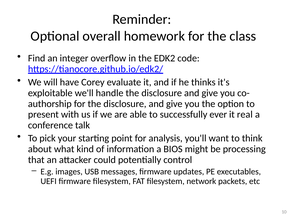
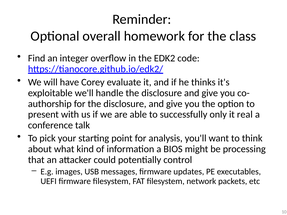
ever: ever -> only
